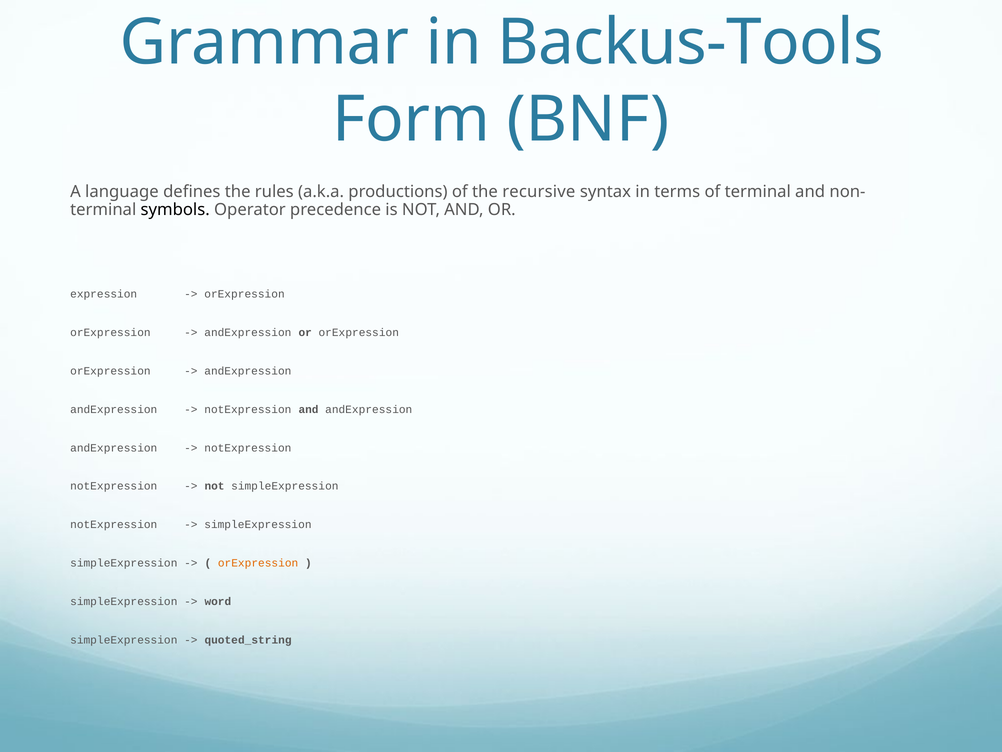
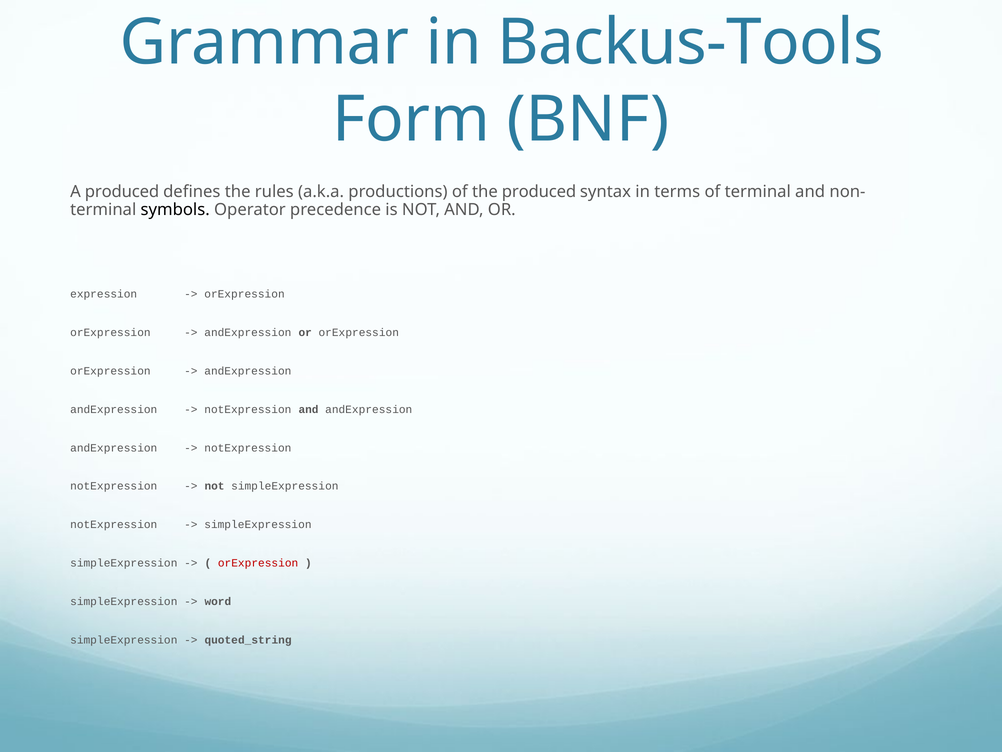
A language: language -> produced
the recursive: recursive -> produced
orExpression at (258, 563) colour: orange -> red
